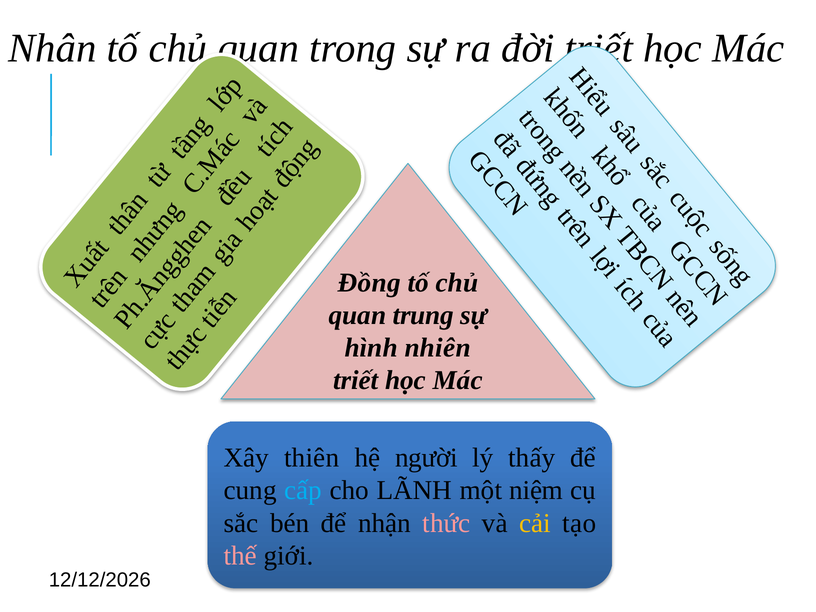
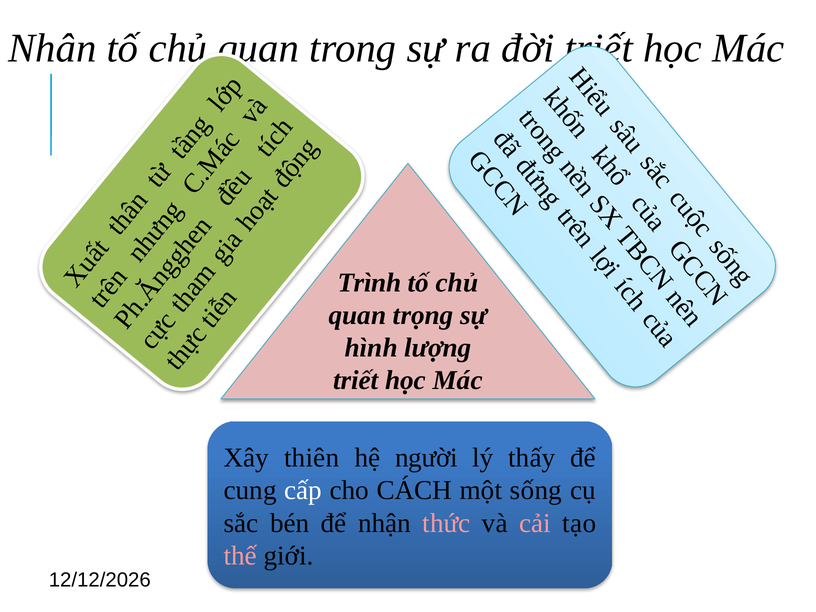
Đồng: Đồng -> Trình
trung: trung -> trọng
nhiên: nhiên -> lượng
cấp colour: light blue -> white
LÃNH: LÃNH -> CÁCH
niệm: niệm -> sống
cải colour: yellow -> pink
